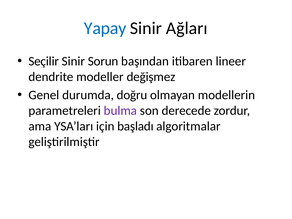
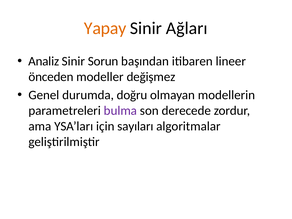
Yapay colour: blue -> orange
Seçilir: Seçilir -> Analiz
dendrite: dendrite -> önceden
başladı: başladı -> sayıları
